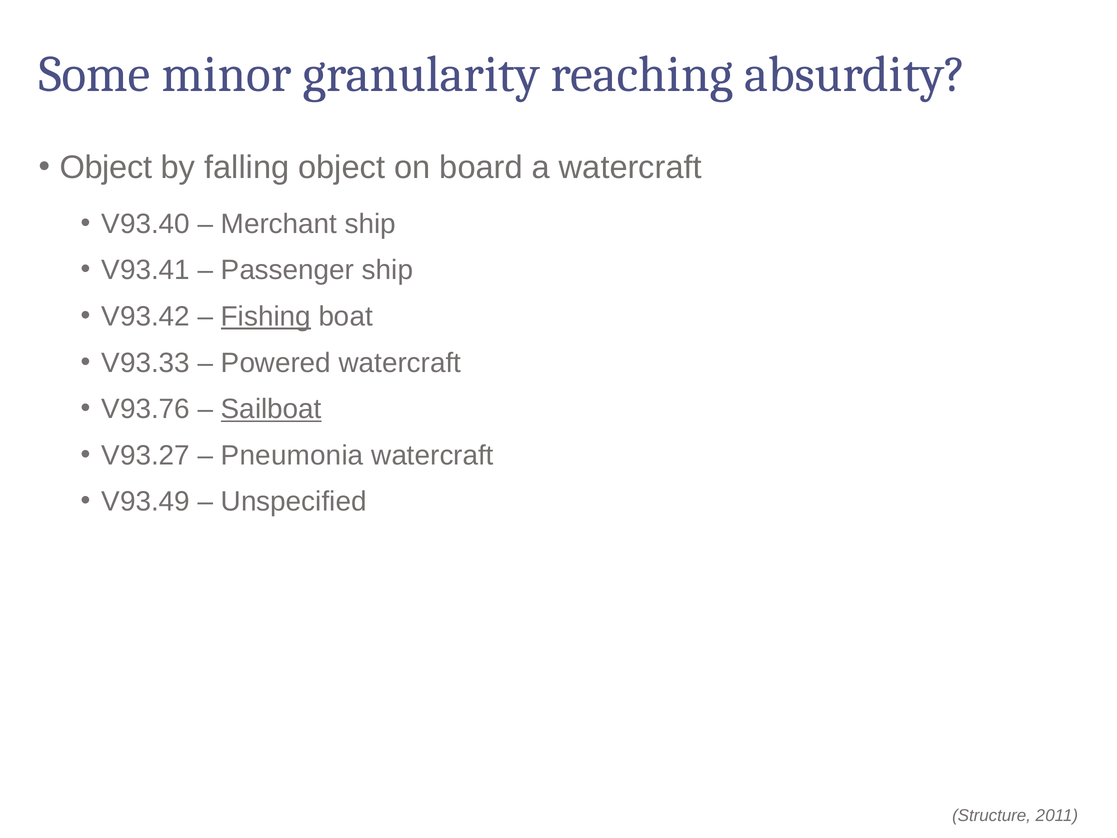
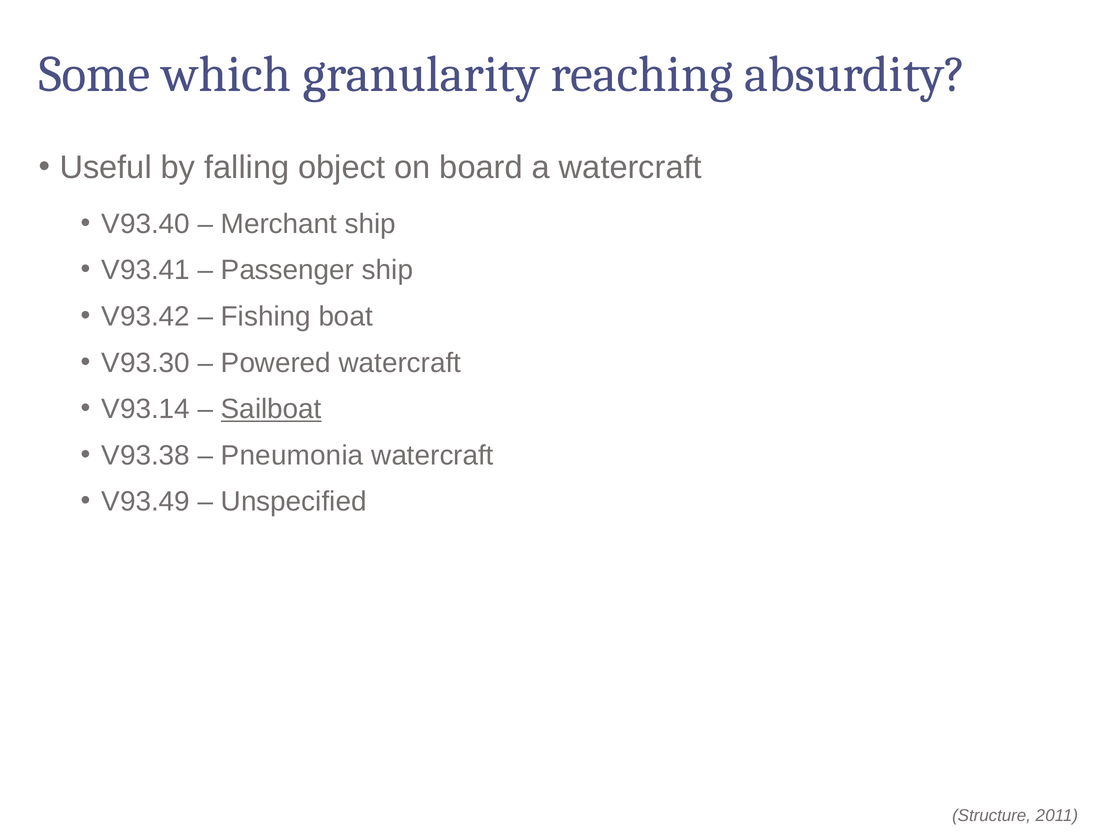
minor: minor -> which
Object at (106, 167): Object -> Useful
Fishing underline: present -> none
V93.33: V93.33 -> V93.30
V93.76: V93.76 -> V93.14
V93.27: V93.27 -> V93.38
